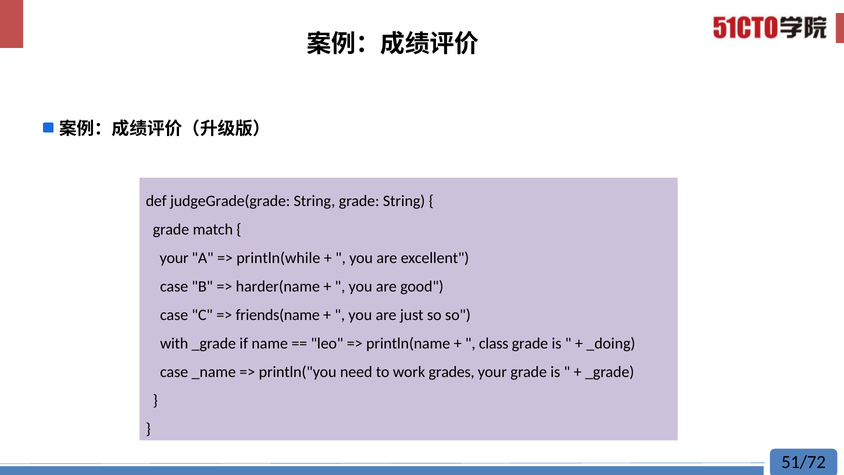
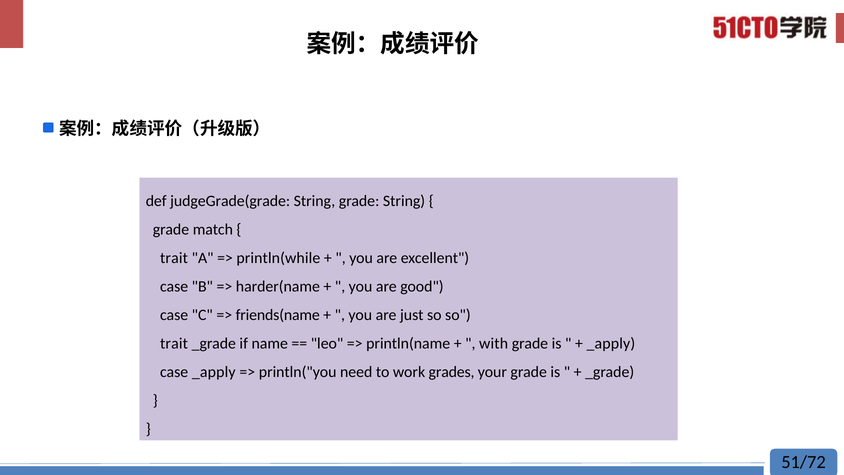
your at (174, 258): your -> trait
with at (174, 343): with -> trait
class: class -> with
_doing at (611, 343): _doing -> _apply
case _name: _name -> _apply
